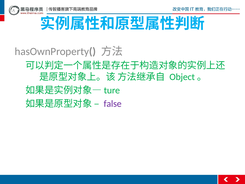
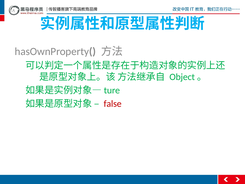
false colour: purple -> red
